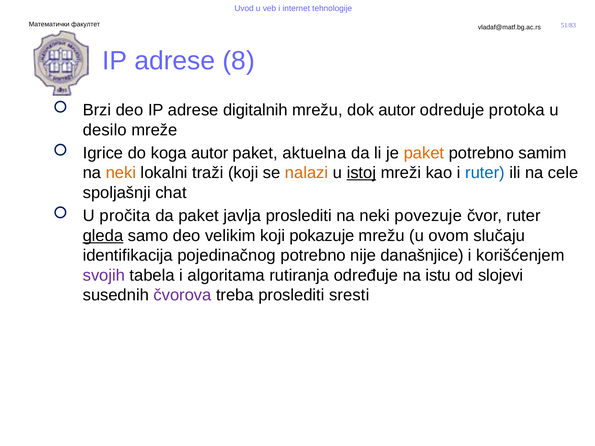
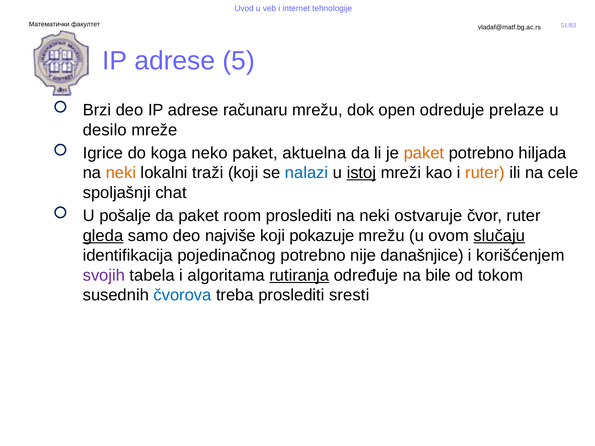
8: 8 -> 5
digitalnih: digitalnih -> računaru
dok autor: autor -> open
protoka: protoka -> prelaze
koga autor: autor -> neko
samim: samim -> hiljada
nalazi colour: orange -> blue
ruter at (485, 173) colour: blue -> orange
pročita: pročita -> pošalje
javlja: javlja -> room
povezuje: povezuje -> ostvaruje
velikim: velikim -> najviše
slučaju underline: none -> present
rutiranja underline: none -> present
istu: istu -> bile
slojevi: slojevi -> tokom
čvorova colour: purple -> blue
